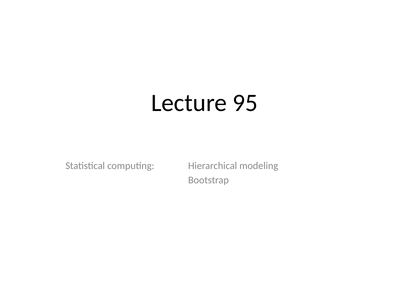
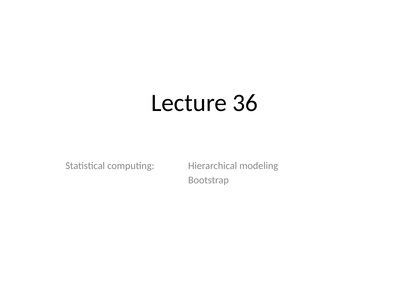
95: 95 -> 36
